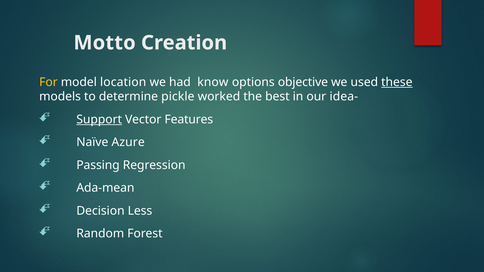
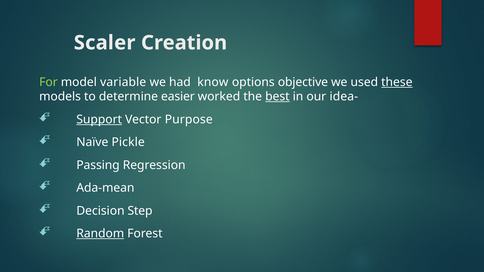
Motto: Motto -> Scaler
For colour: yellow -> light green
location: location -> variable
pickle: pickle -> easier
best underline: none -> present
Features: Features -> Purpose
Azure: Azure -> Pickle
Less: Less -> Step
Random underline: none -> present
